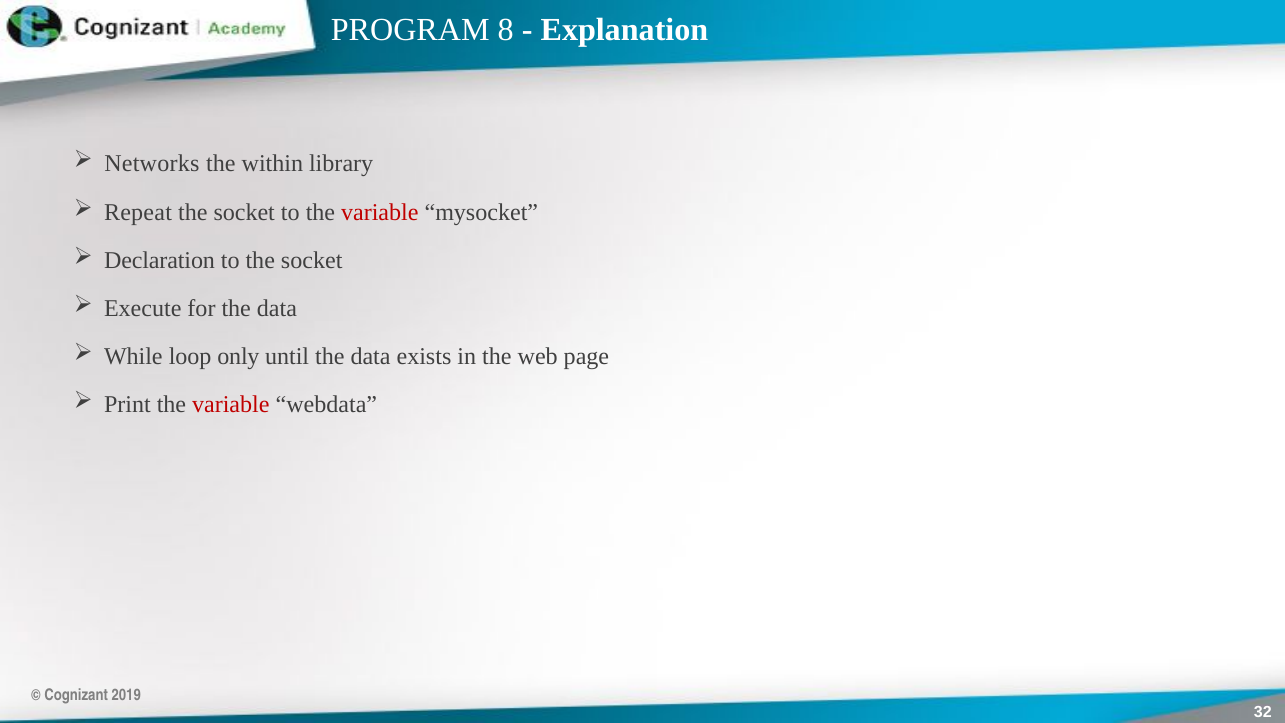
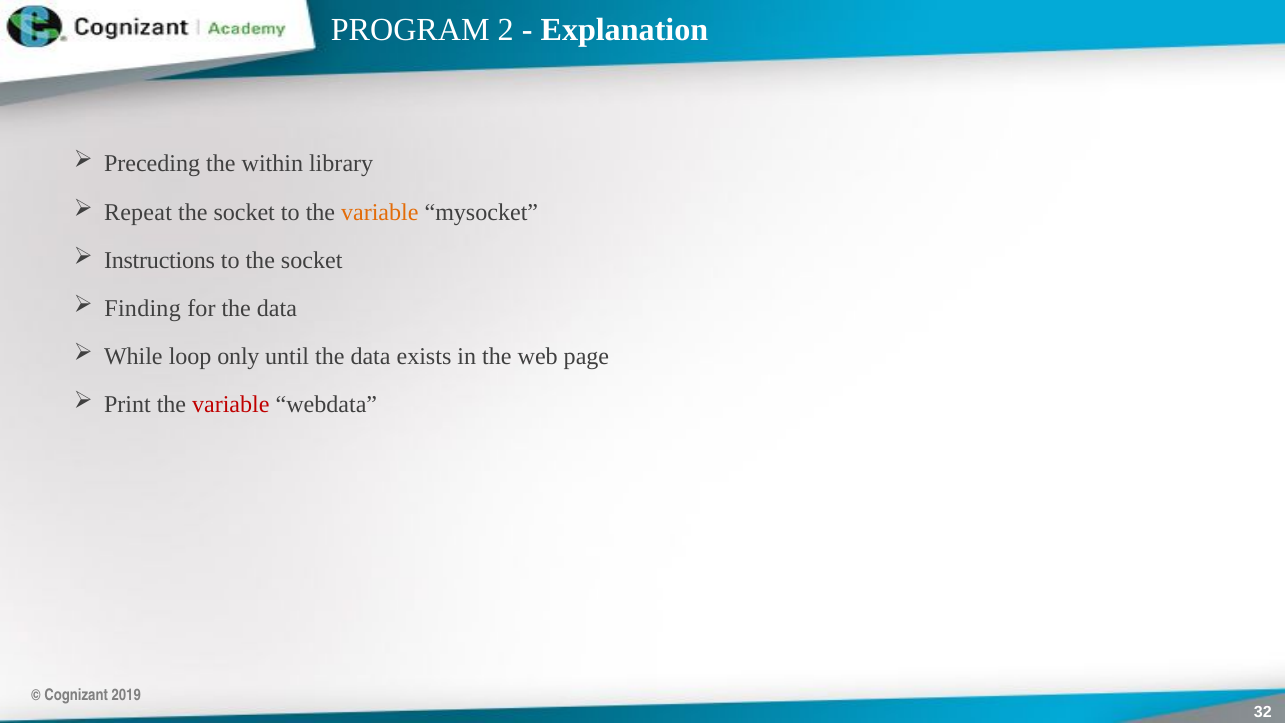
8: 8 -> 2
Networks: Networks -> Preceding
variable at (380, 212) colour: red -> orange
Declaration: Declaration -> Instructions
Execute: Execute -> Finding
